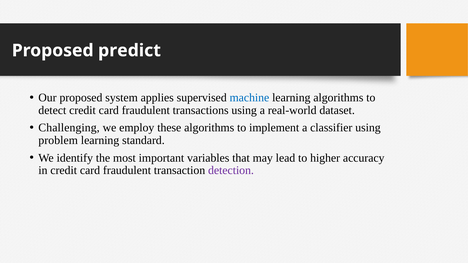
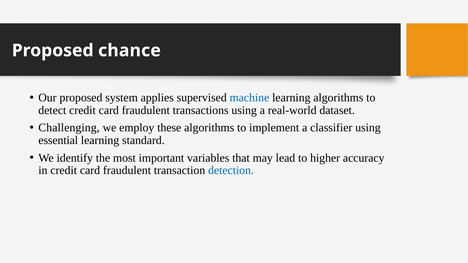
predict: predict -> chance
problem: problem -> essential
detection colour: purple -> blue
